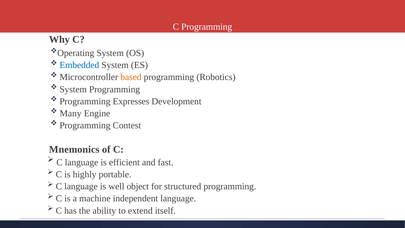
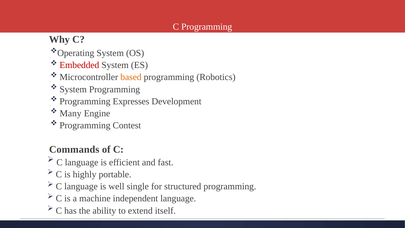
Embedded colour: blue -> red
Mnemonics: Mnemonics -> Commands
object: object -> single
